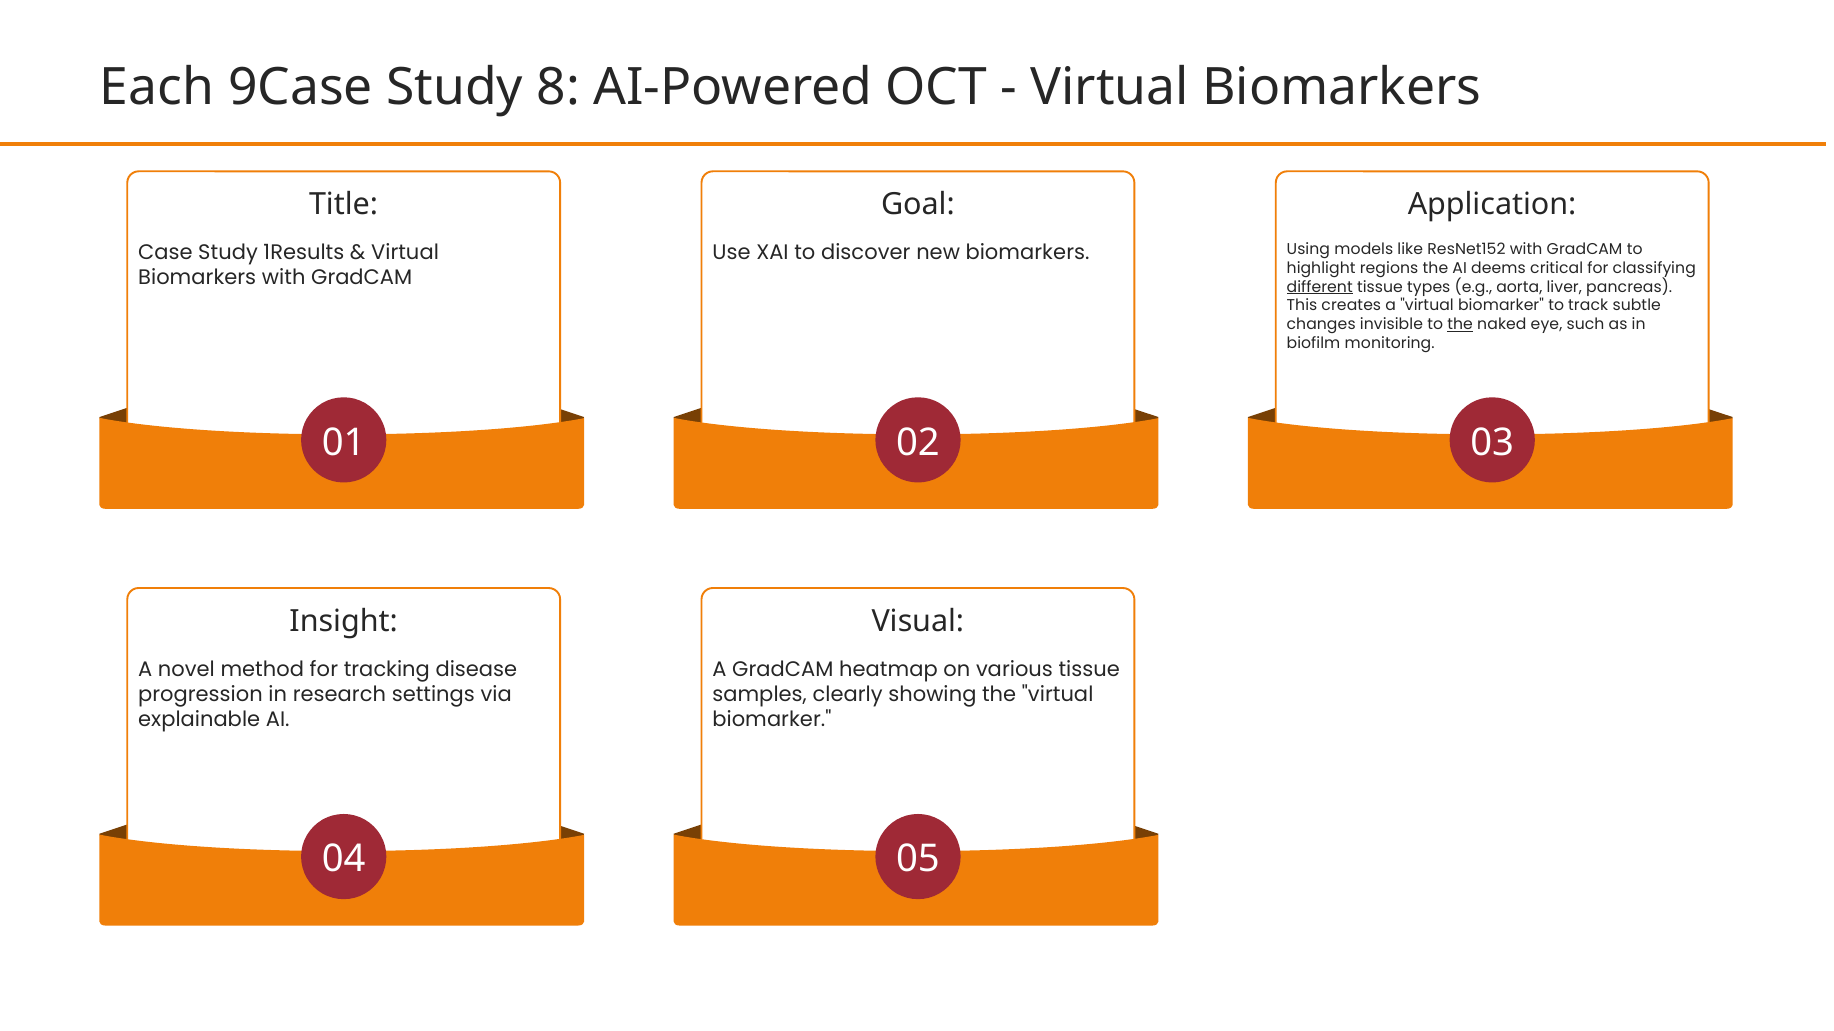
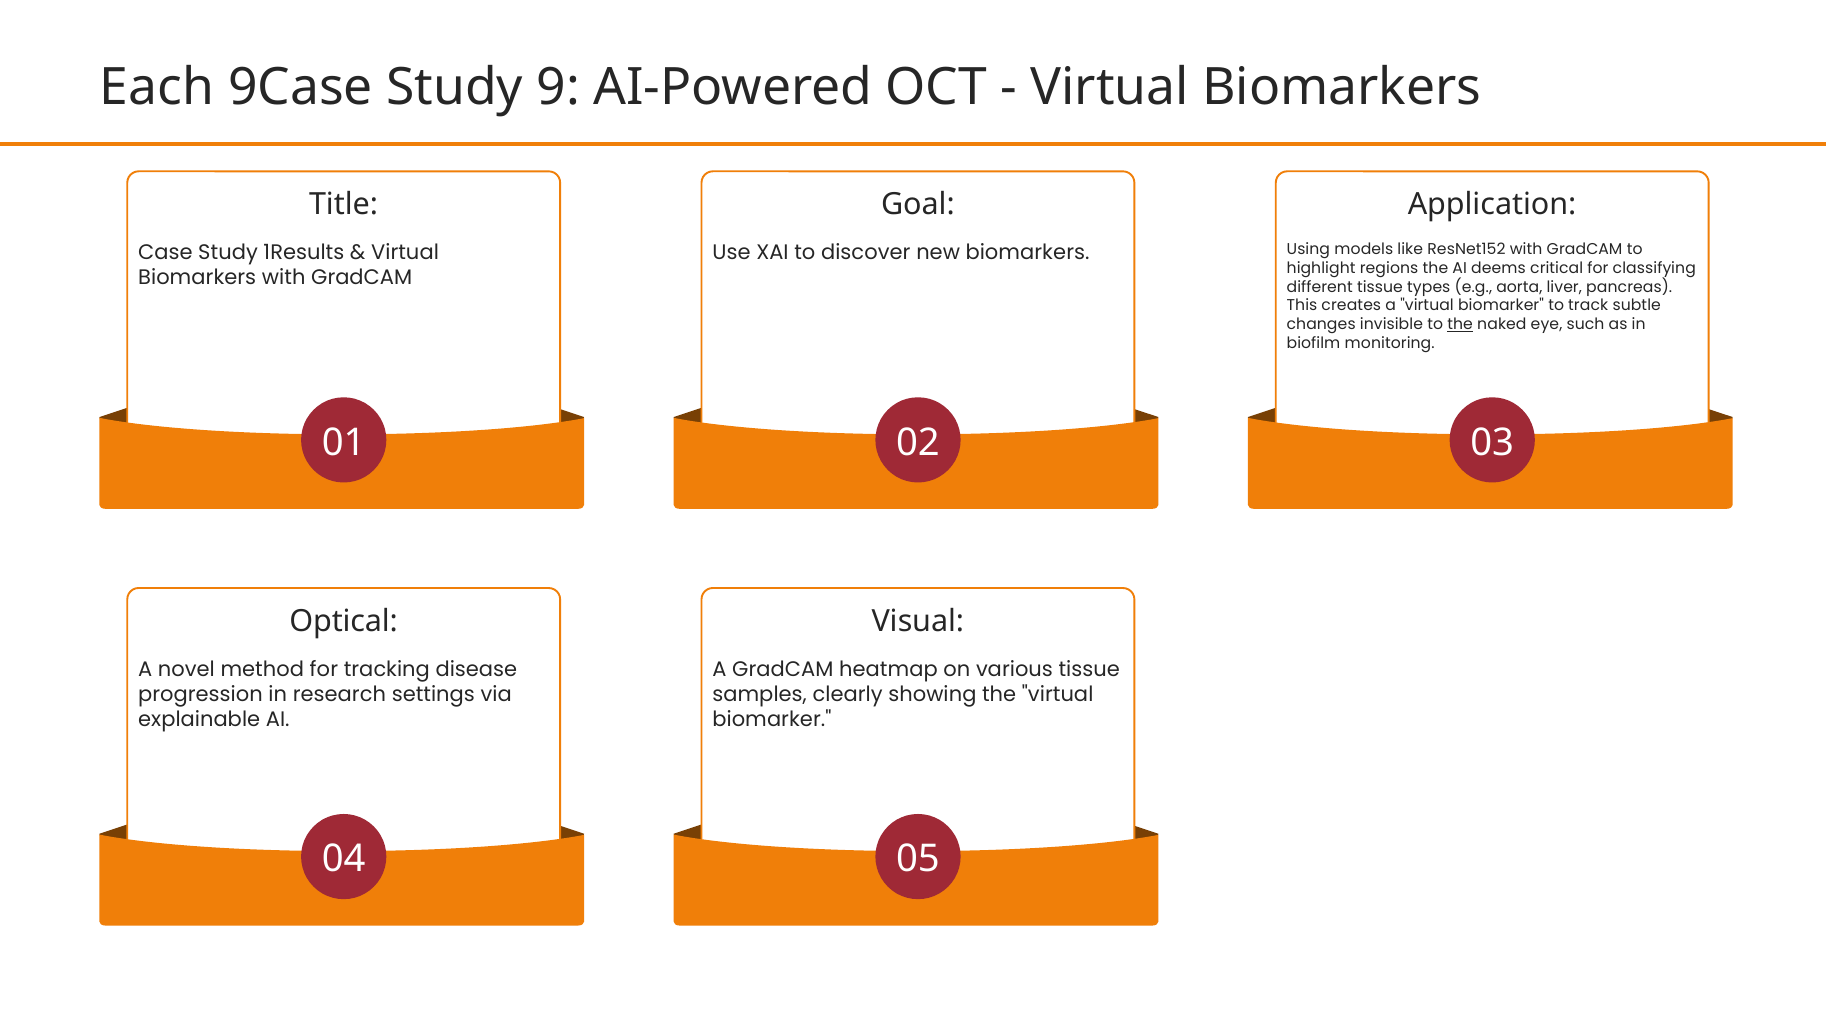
8: 8 -> 9
different underline: present -> none
Insight: Insight -> Optical
